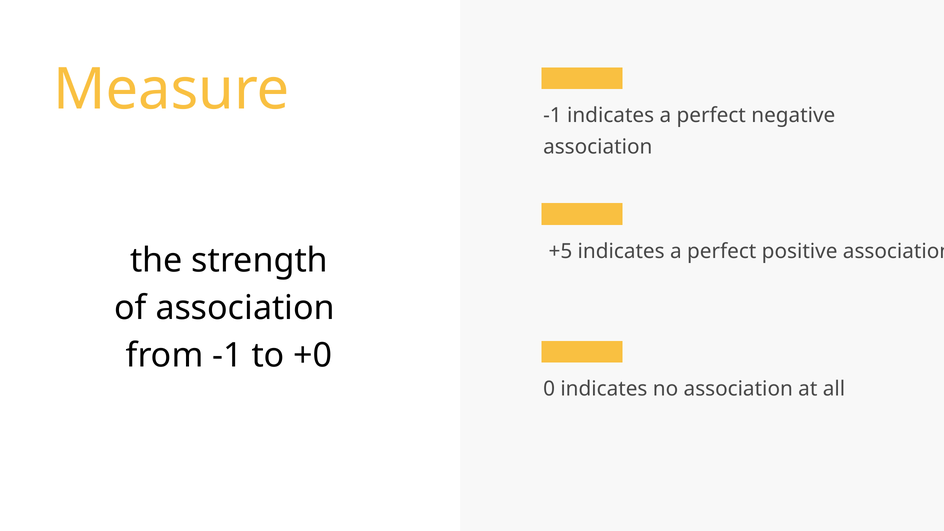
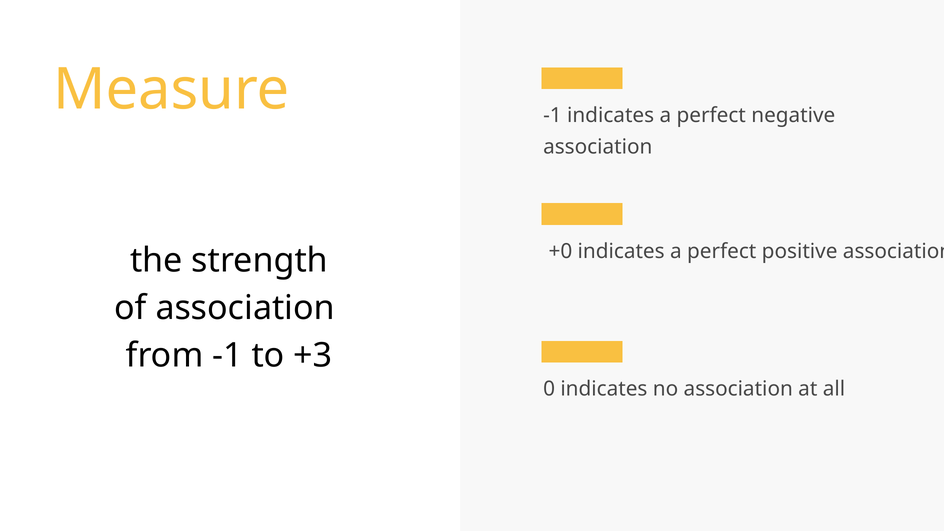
+5: +5 -> +0
+0: +0 -> +3
